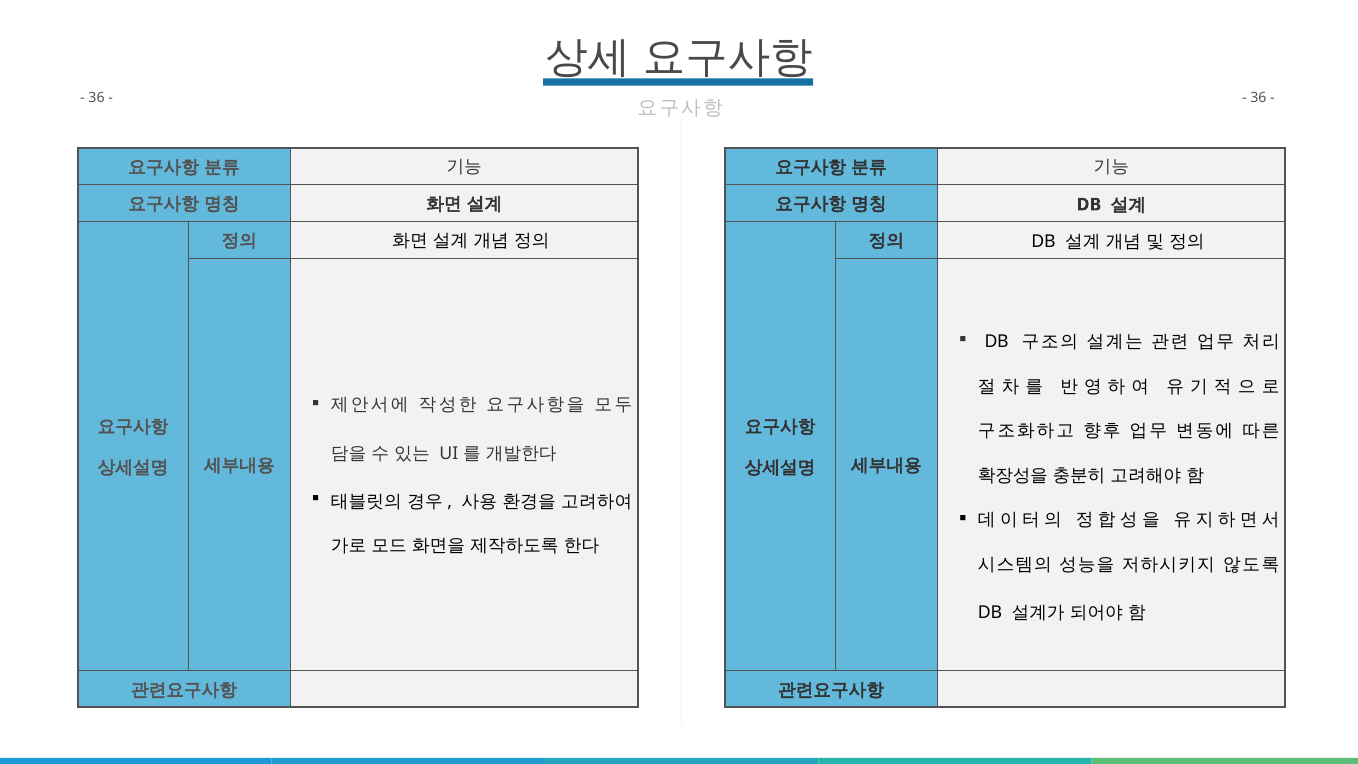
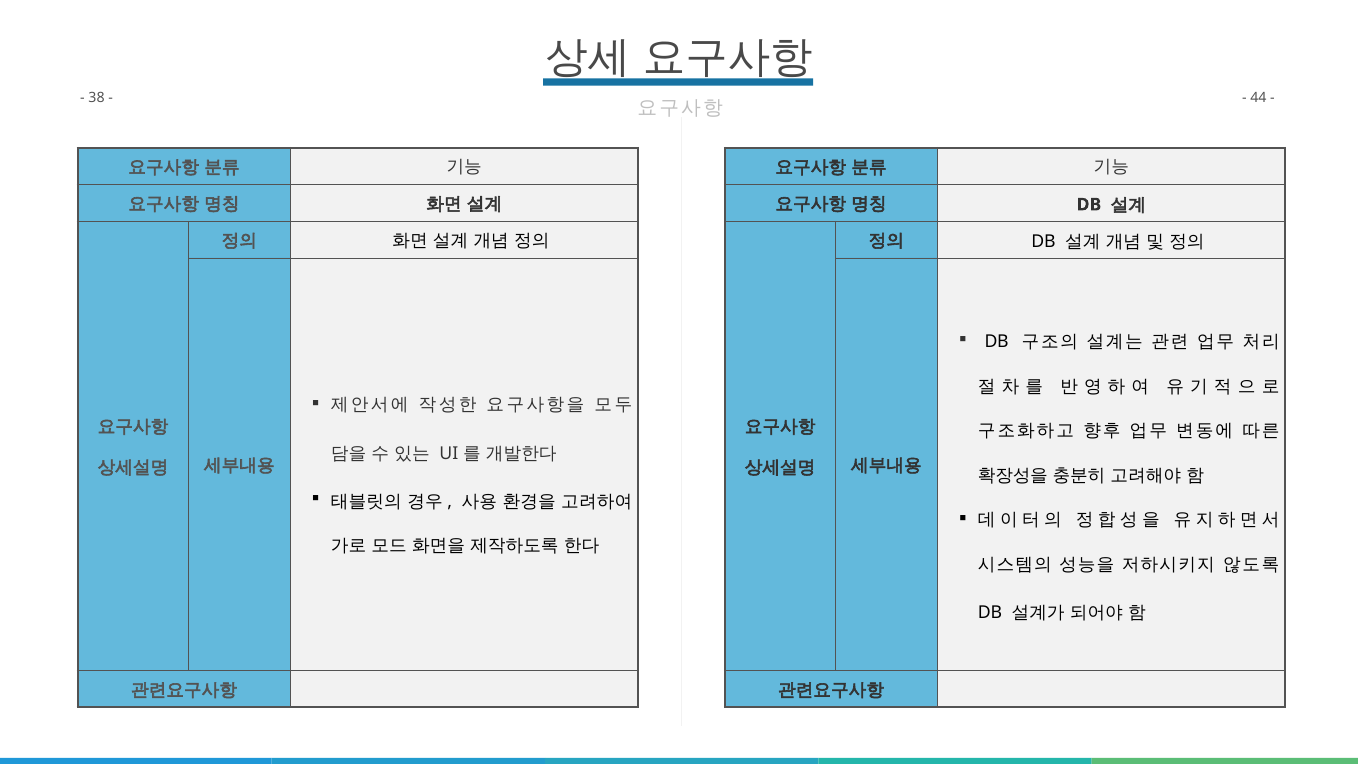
36 at (97, 98): 36 -> 38
36 at (1258, 98): 36 -> 44
